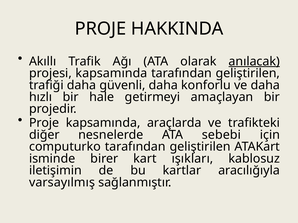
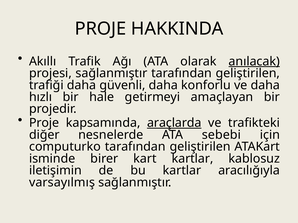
projesi kapsamında: kapsamında -> sağlanmıştır
araçlarda underline: none -> present
kart ışıkları: ışıkları -> kartlar
